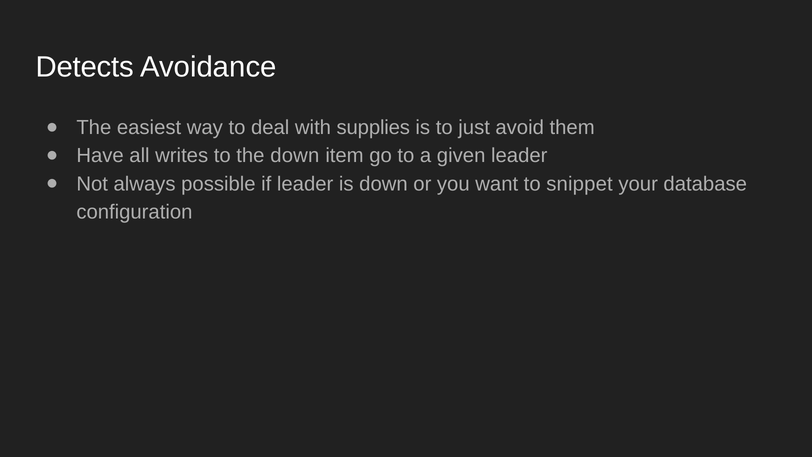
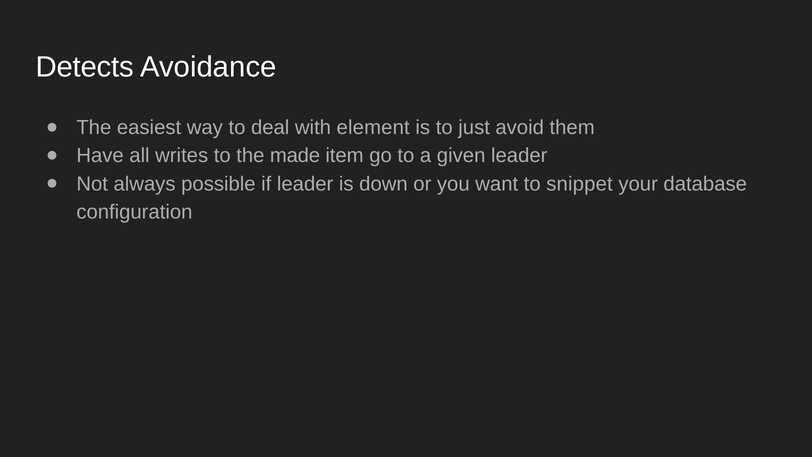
supplies: supplies -> element
the down: down -> made
